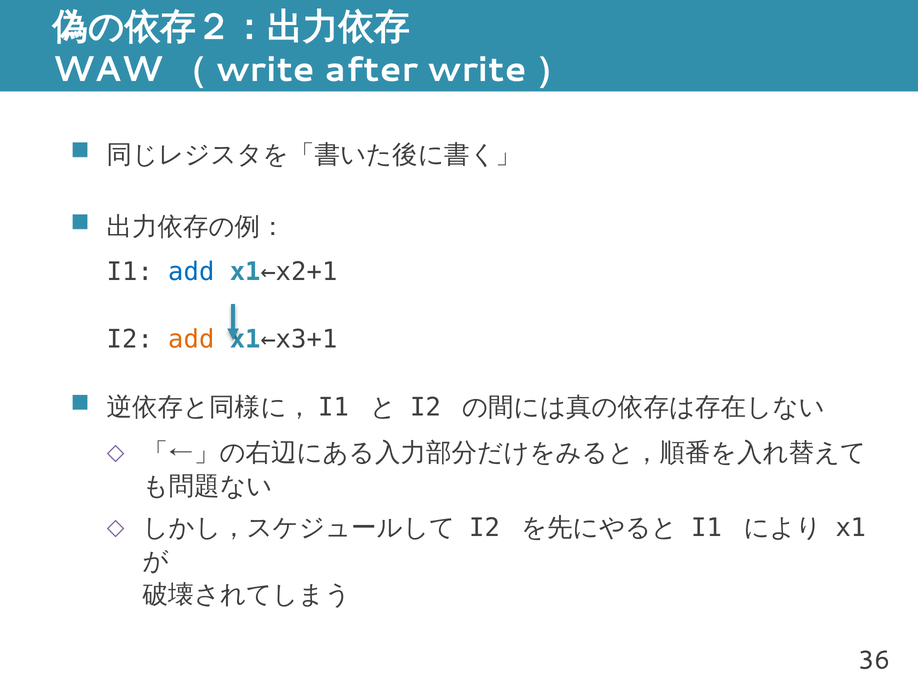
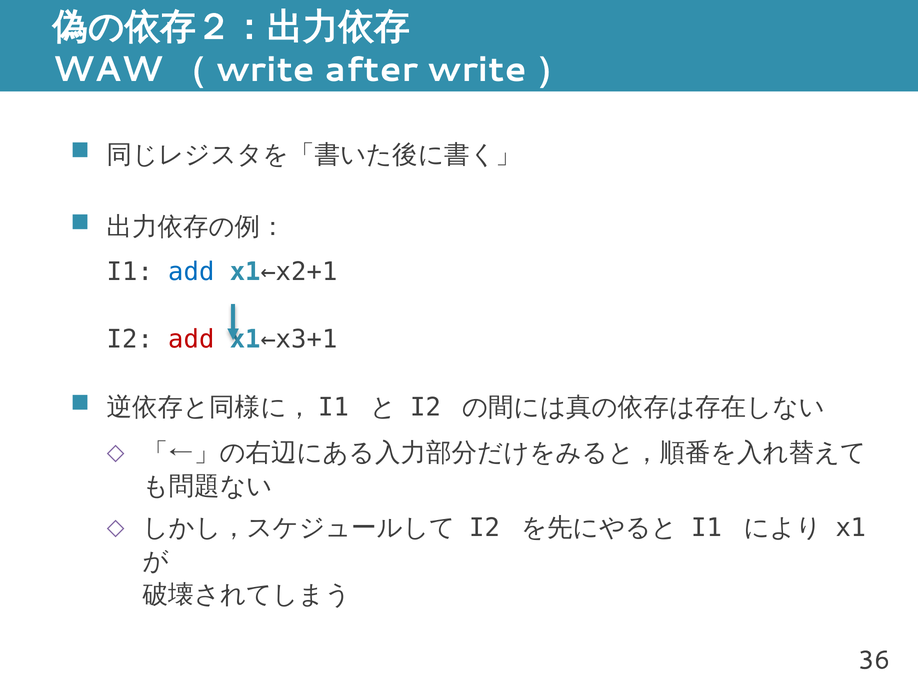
add at (191, 339) colour: orange -> red
